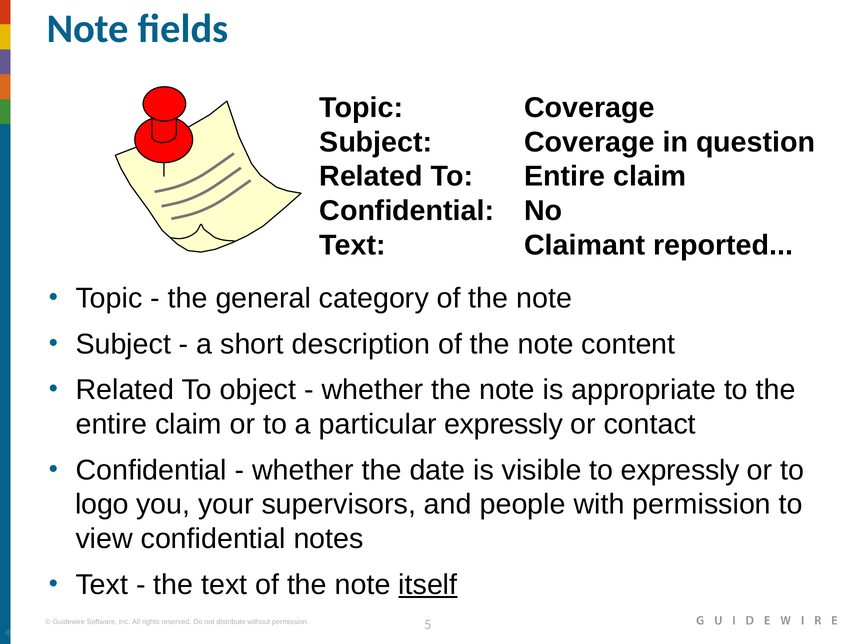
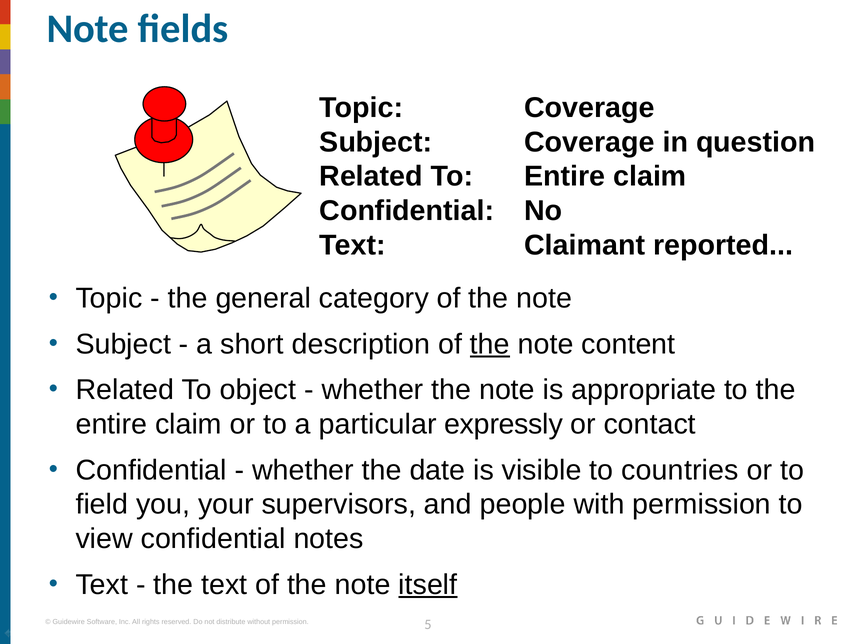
the at (490, 344) underline: none -> present
to expressly: expressly -> countries
logo: logo -> field
